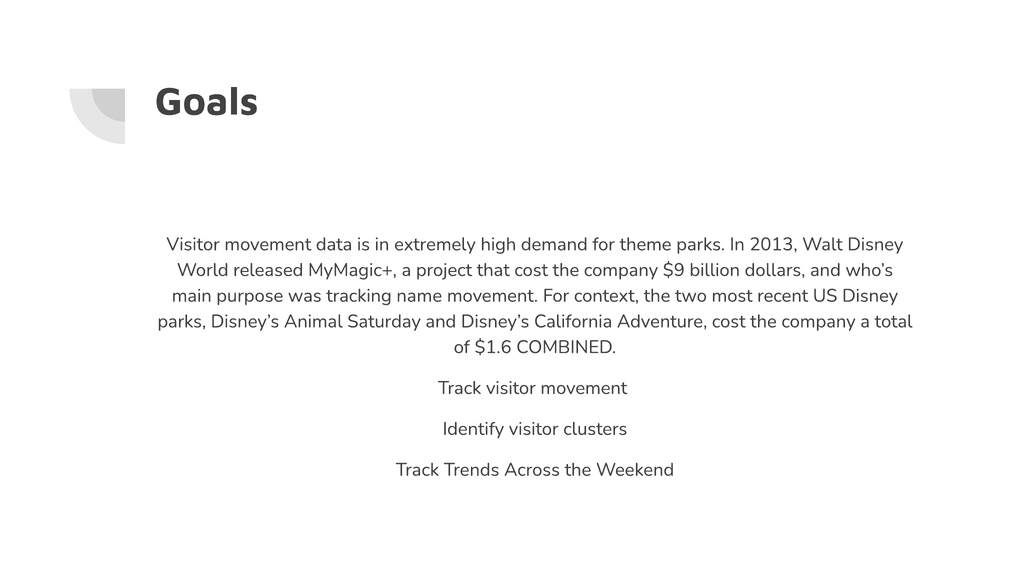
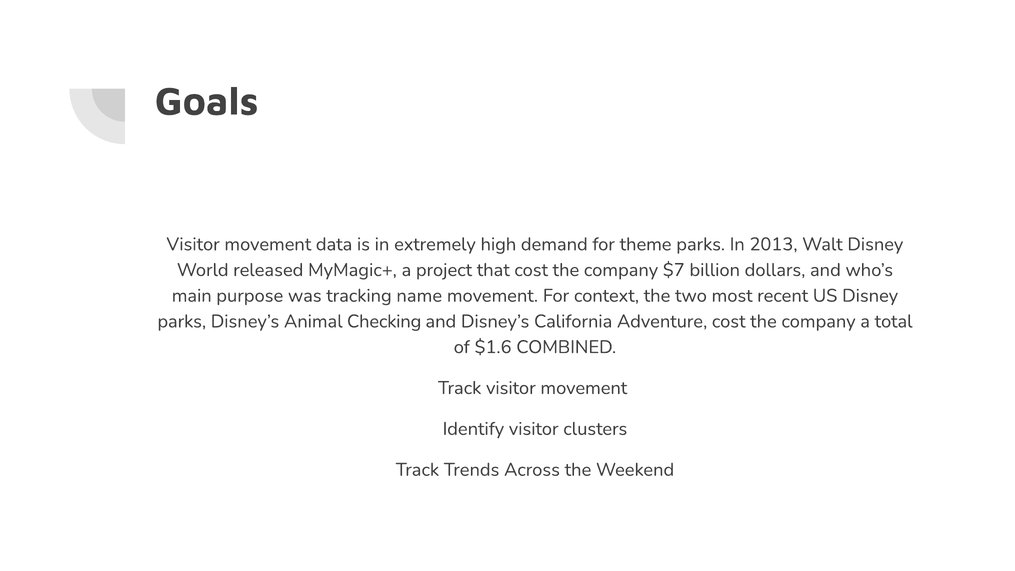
$9: $9 -> $7
Saturday: Saturday -> Checking
